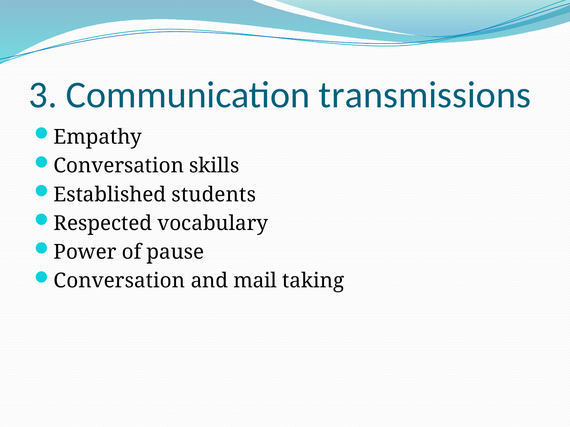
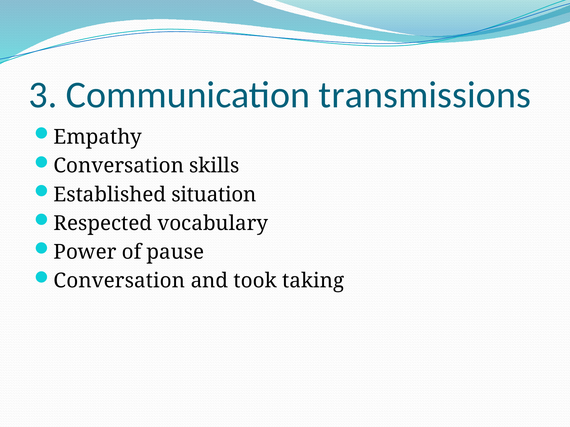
students: students -> situation
mail: mail -> took
